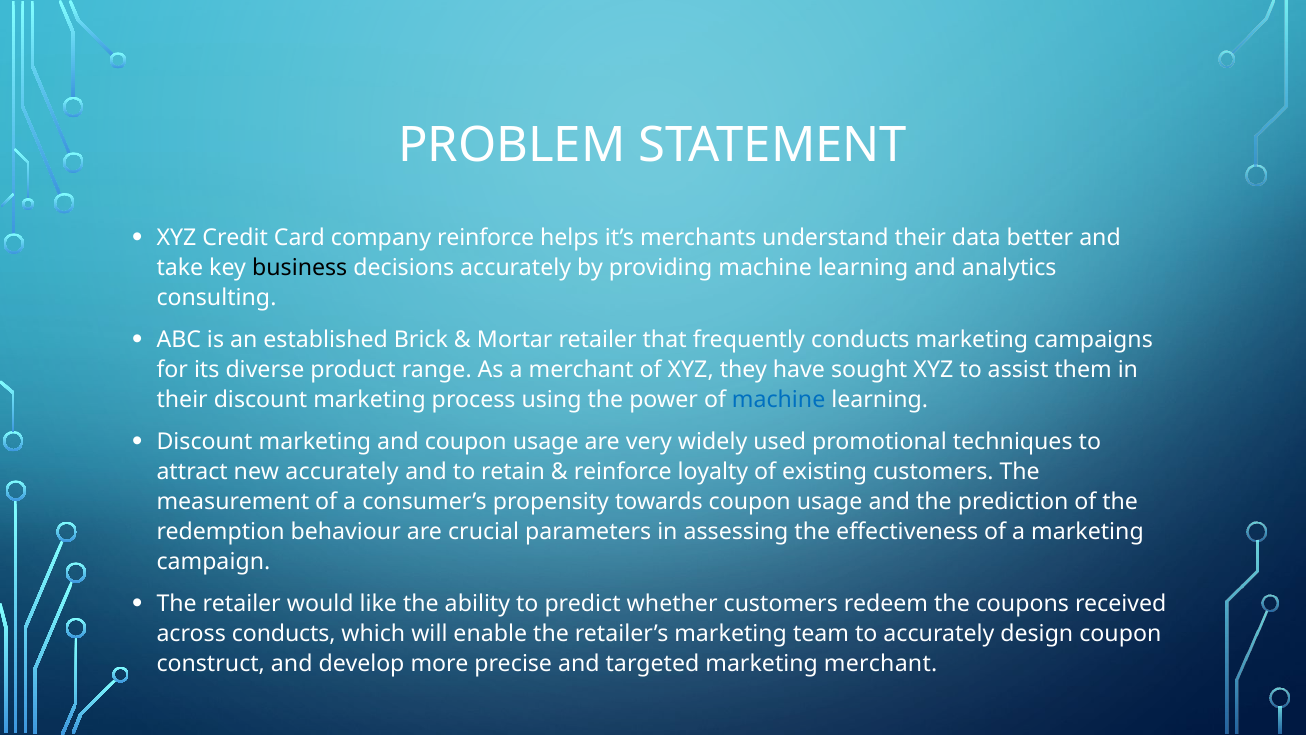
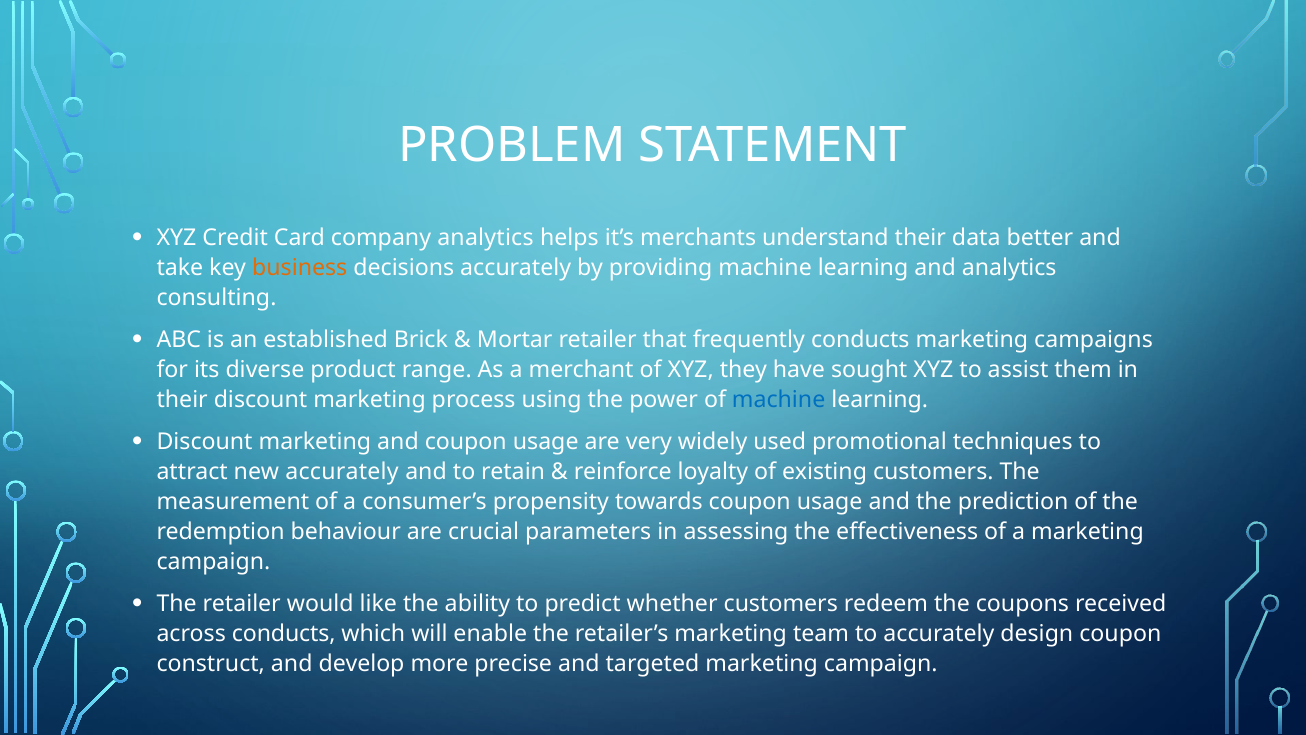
company reinforce: reinforce -> analytics
business colour: black -> orange
targeted marketing merchant: merchant -> campaign
